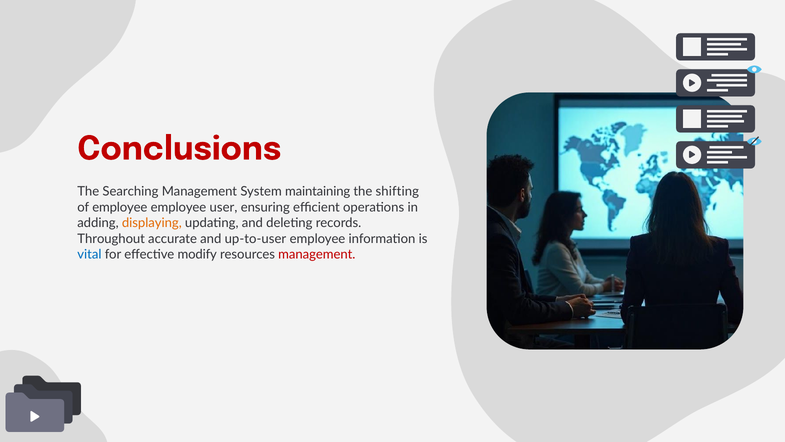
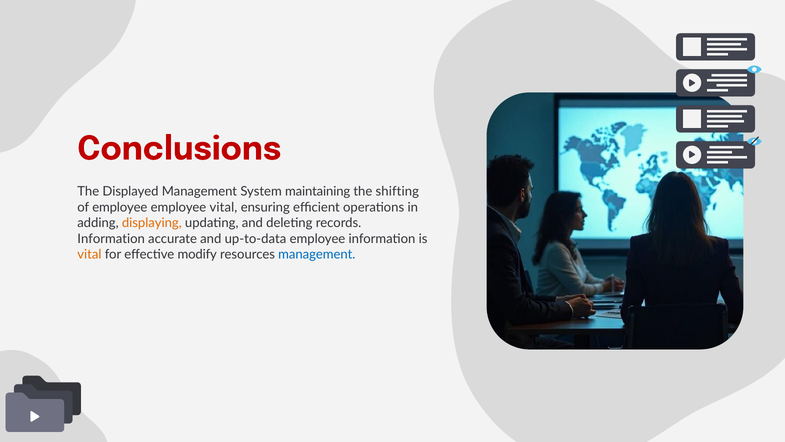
Searching: Searching -> Displayed
employee user: user -> vital
Throughout at (111, 239): Throughout -> Information
up-to-user: up-to-user -> up-to-data
vital at (89, 254) colour: blue -> orange
management at (317, 254) colour: red -> blue
